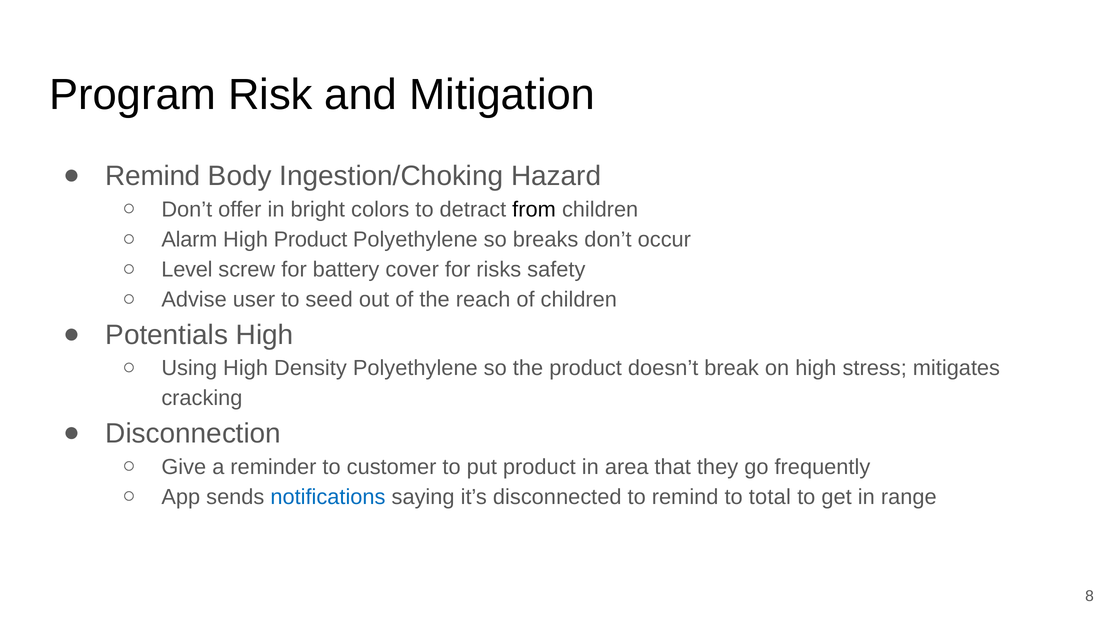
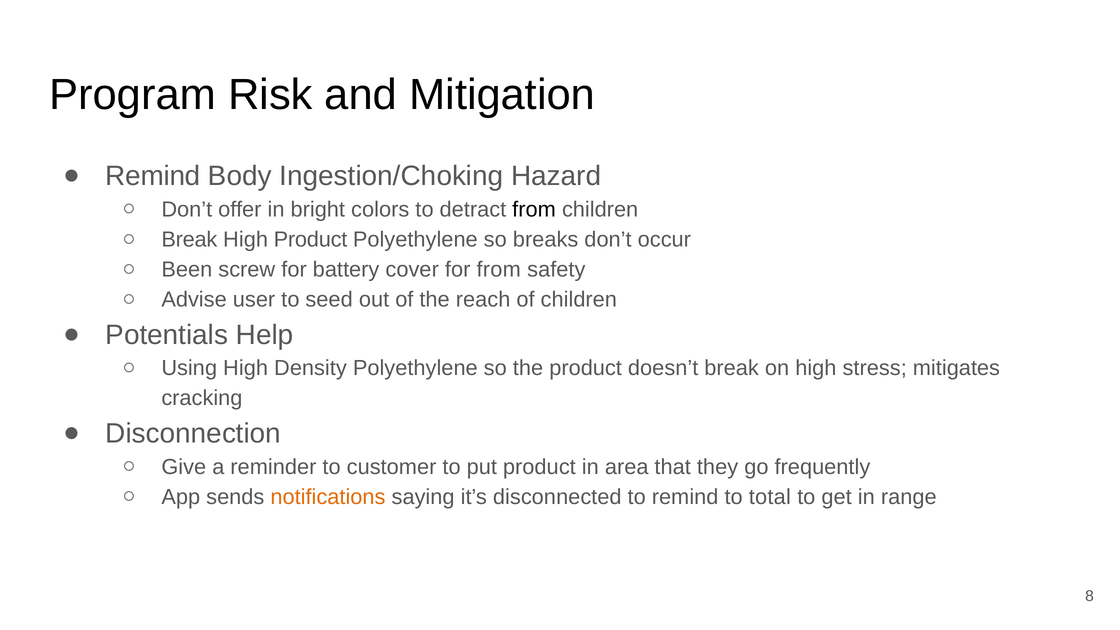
Alarm at (189, 239): Alarm -> Break
Level: Level -> Been
for risks: risks -> from
Potentials High: High -> Help
notifications colour: blue -> orange
